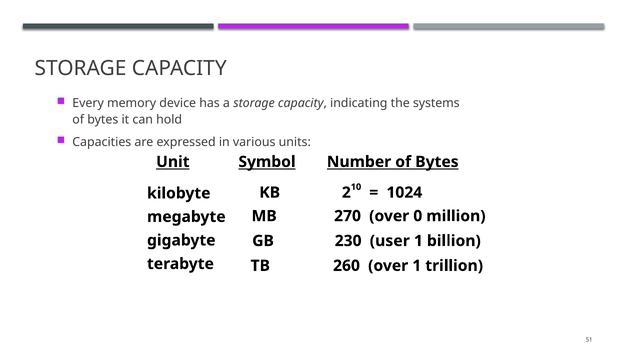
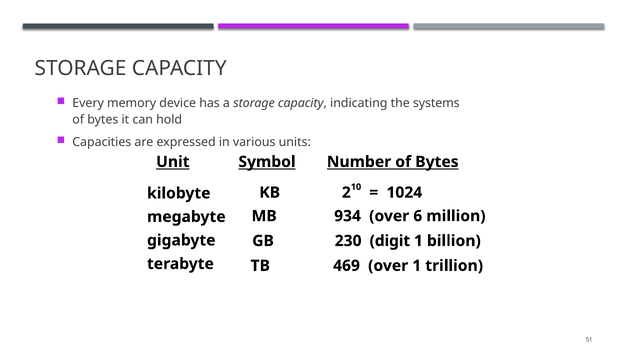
270: 270 -> 934
0: 0 -> 6
user: user -> digit
260: 260 -> 469
